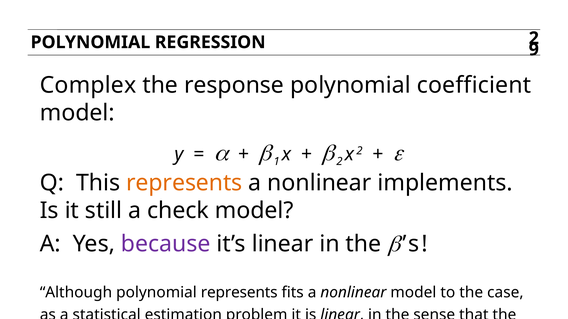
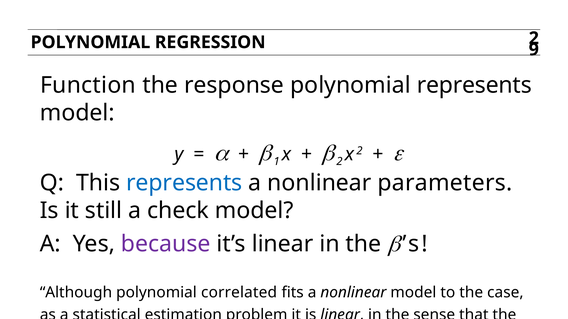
Complex at (88, 85): Complex -> Function
polynomial coefficient: coefficient -> represents
represents at (184, 183) colour: orange -> blue
nonlinear implements: implements -> parameters
polynomial represents: represents -> correlated
